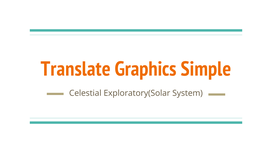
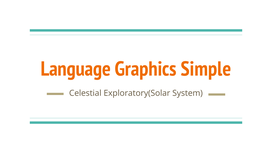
Translate: Translate -> Language
